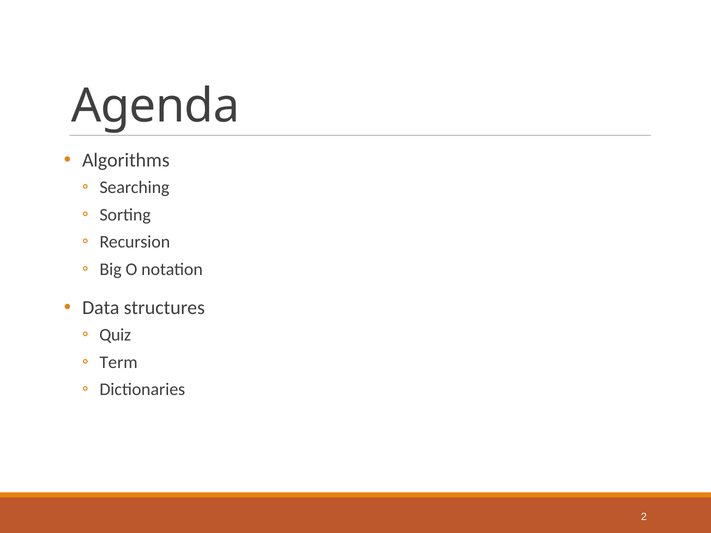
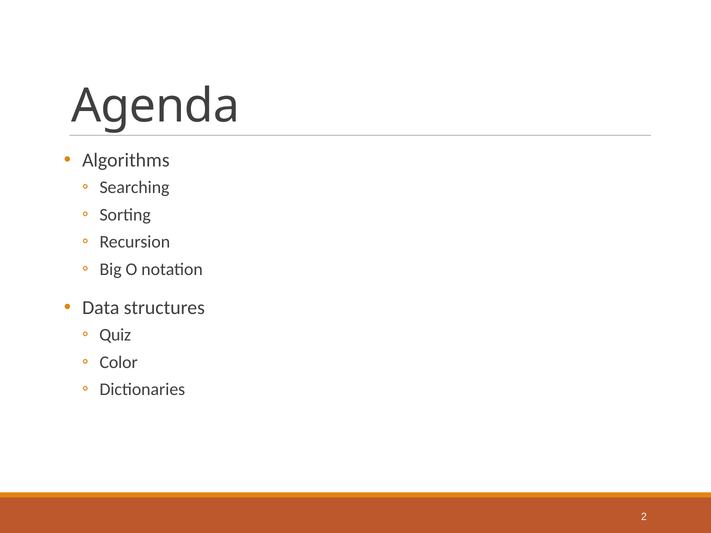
Term: Term -> Color
